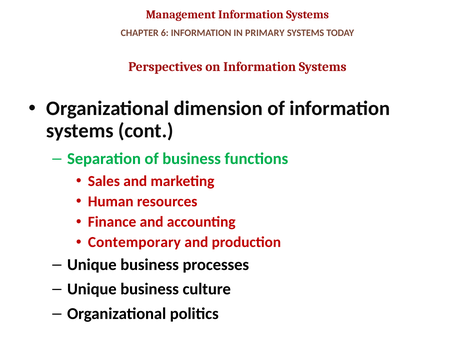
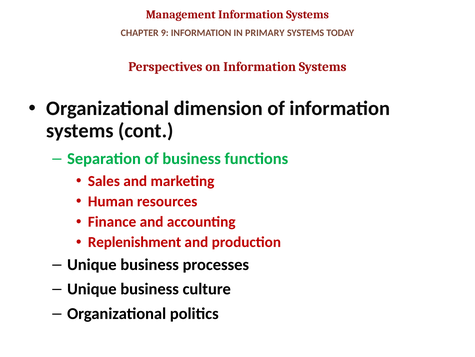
6: 6 -> 9
Contemporary: Contemporary -> Replenishment
